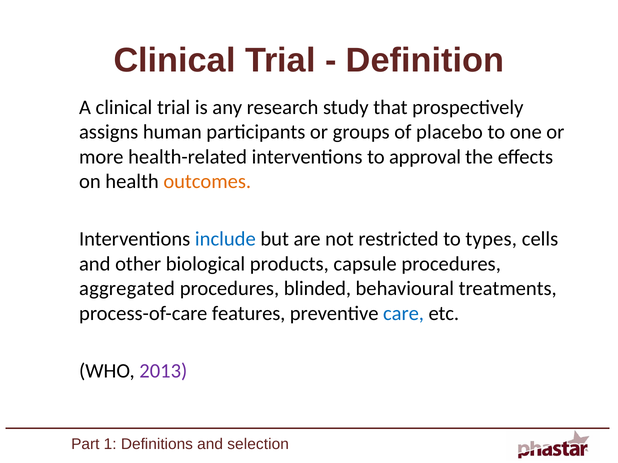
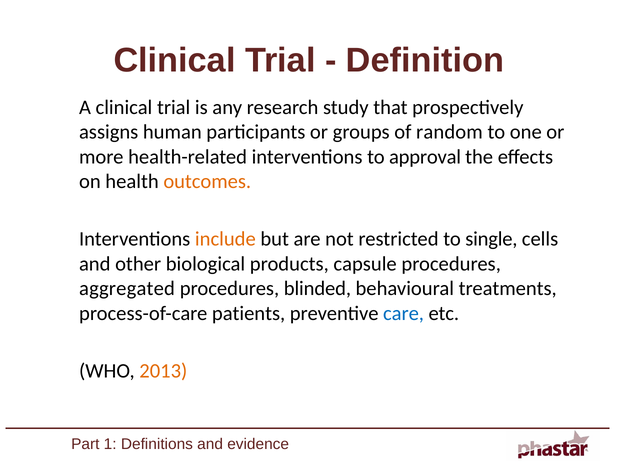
placebo: placebo -> random
include colour: blue -> orange
types: types -> single
features: features -> patients
2013 colour: purple -> orange
selection: selection -> evidence
